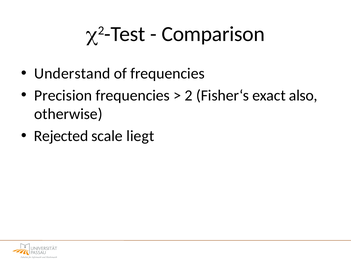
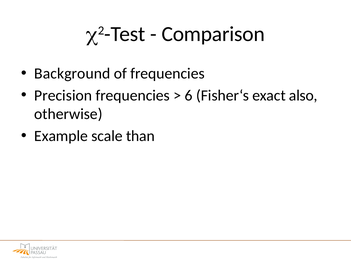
Understand: Understand -> Background
2: 2 -> 6
Rejected: Rejected -> Example
liegt: liegt -> than
